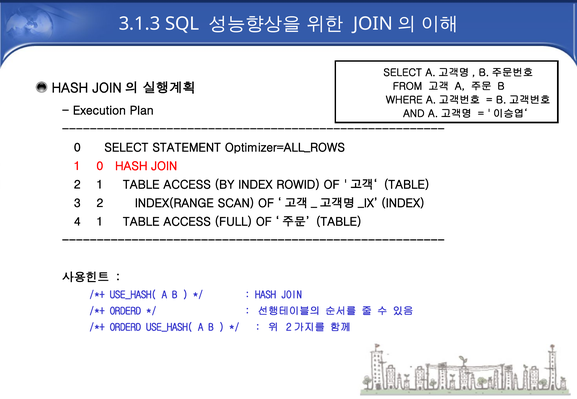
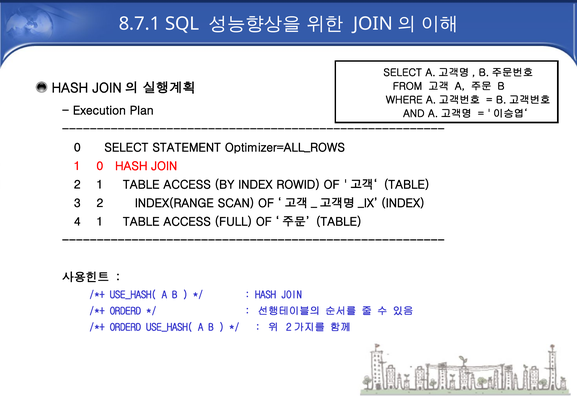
3.1.3: 3.1.3 -> 8.7.1
